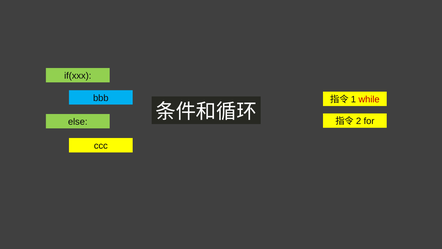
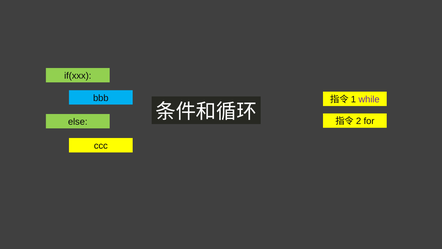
while colour: red -> purple
